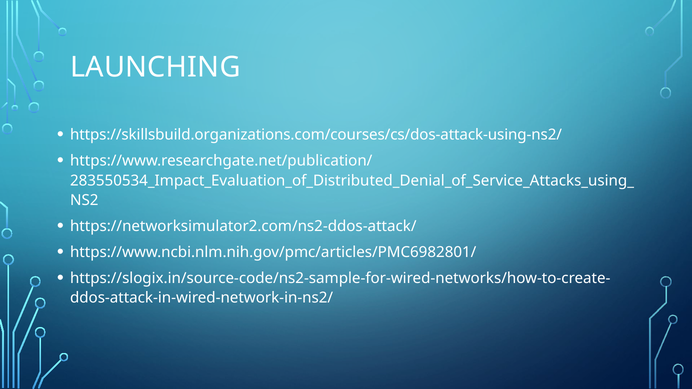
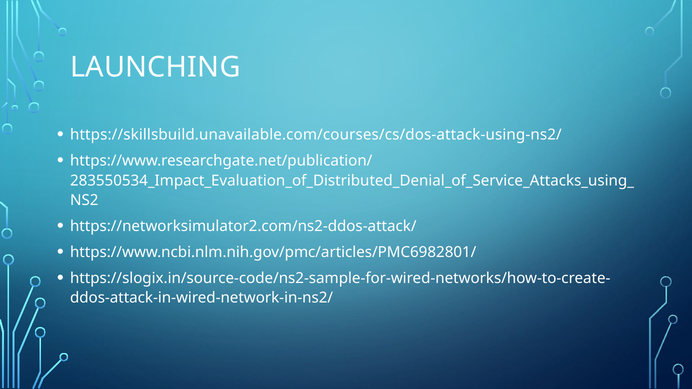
https://skillsbuild.organizations.com/courses/cs/dos-attack-using-ns2/: https://skillsbuild.organizations.com/courses/cs/dos-attack-using-ns2/ -> https://skillsbuild.unavailable.com/courses/cs/dos-attack-using-ns2/
